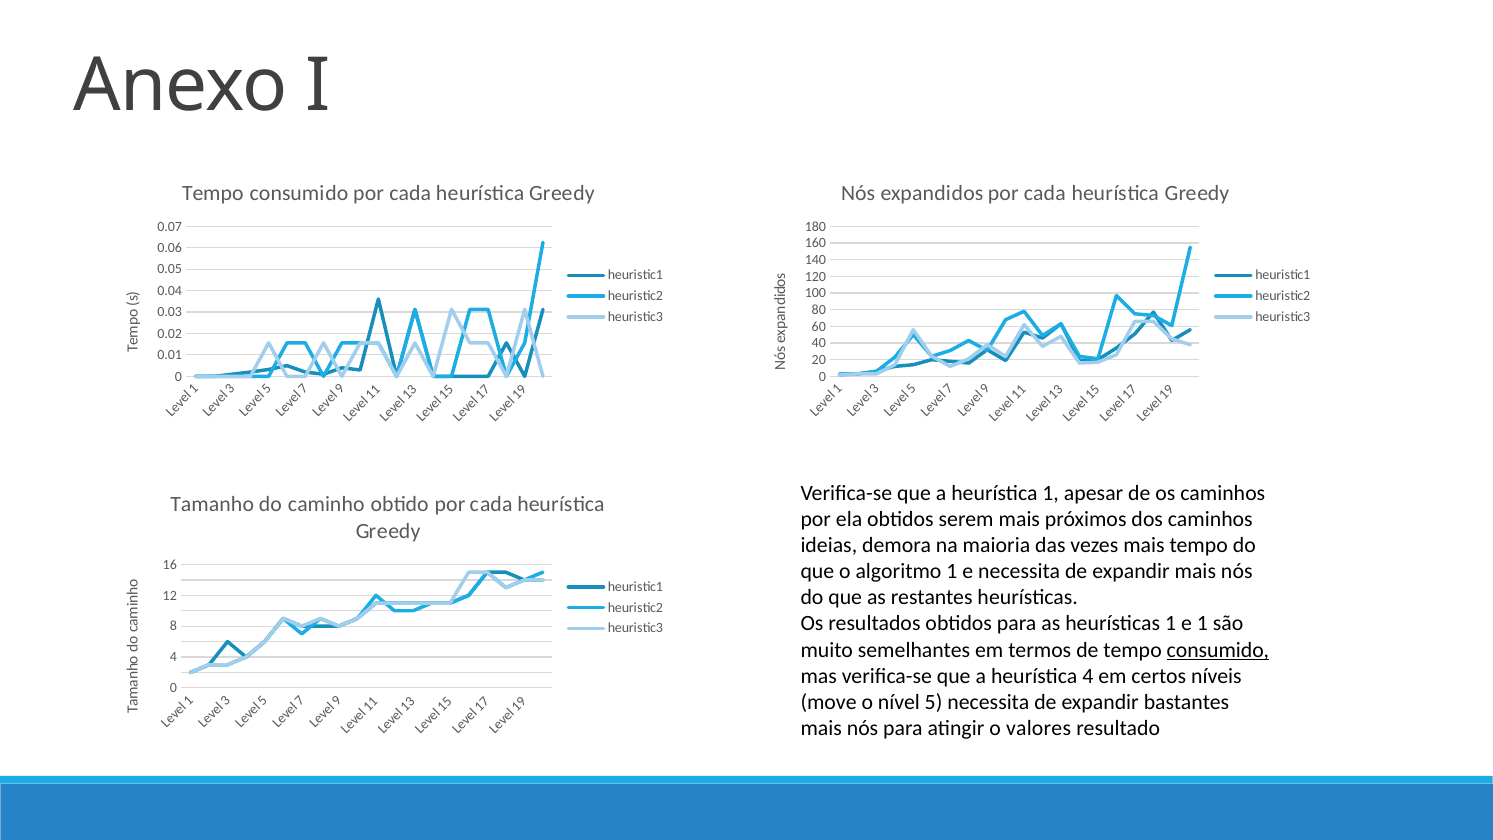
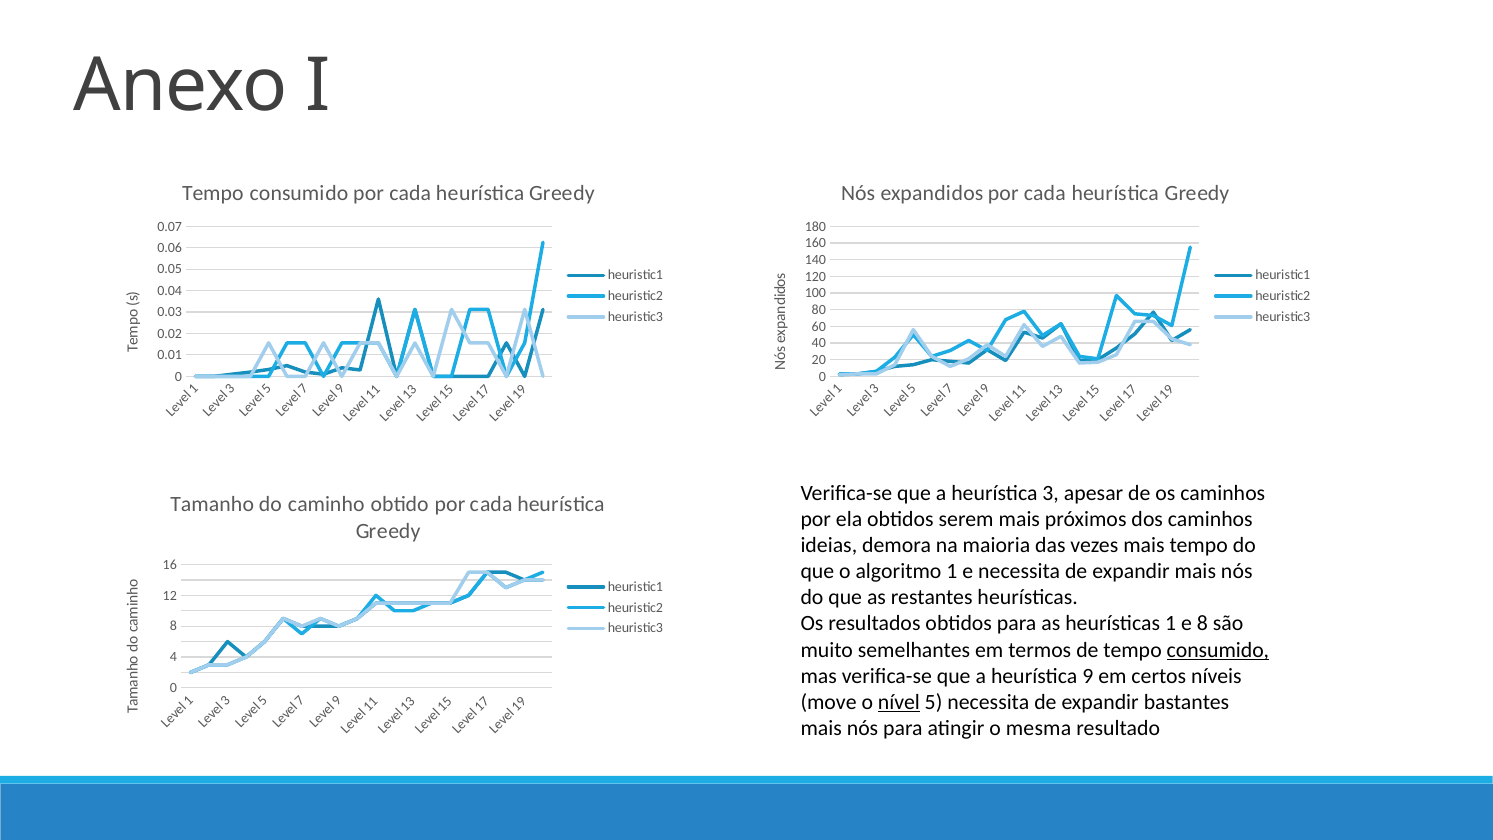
heurística 1: 1 -> 3
e 1: 1 -> 8
heurística 4: 4 -> 9
nível underline: none -> present
valores: valores -> mesma
